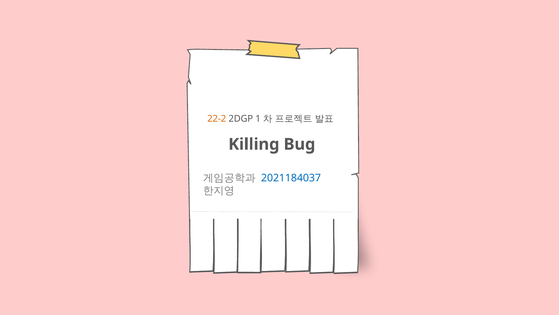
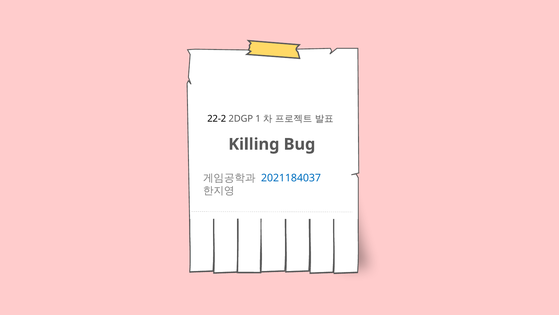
22-2 colour: orange -> black
